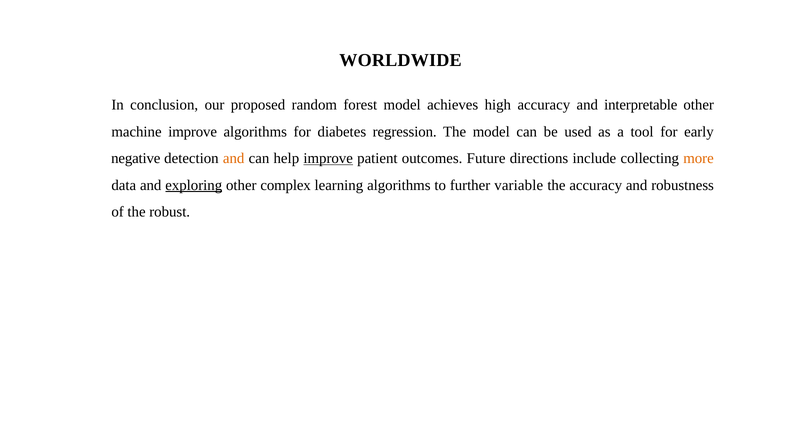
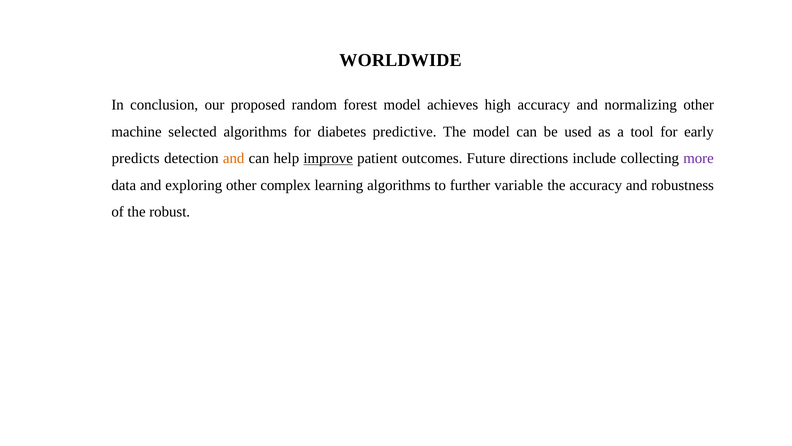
interpretable: interpretable -> normalizing
machine improve: improve -> selected
regression: regression -> predictive
negative: negative -> predicts
more colour: orange -> purple
exploring underline: present -> none
